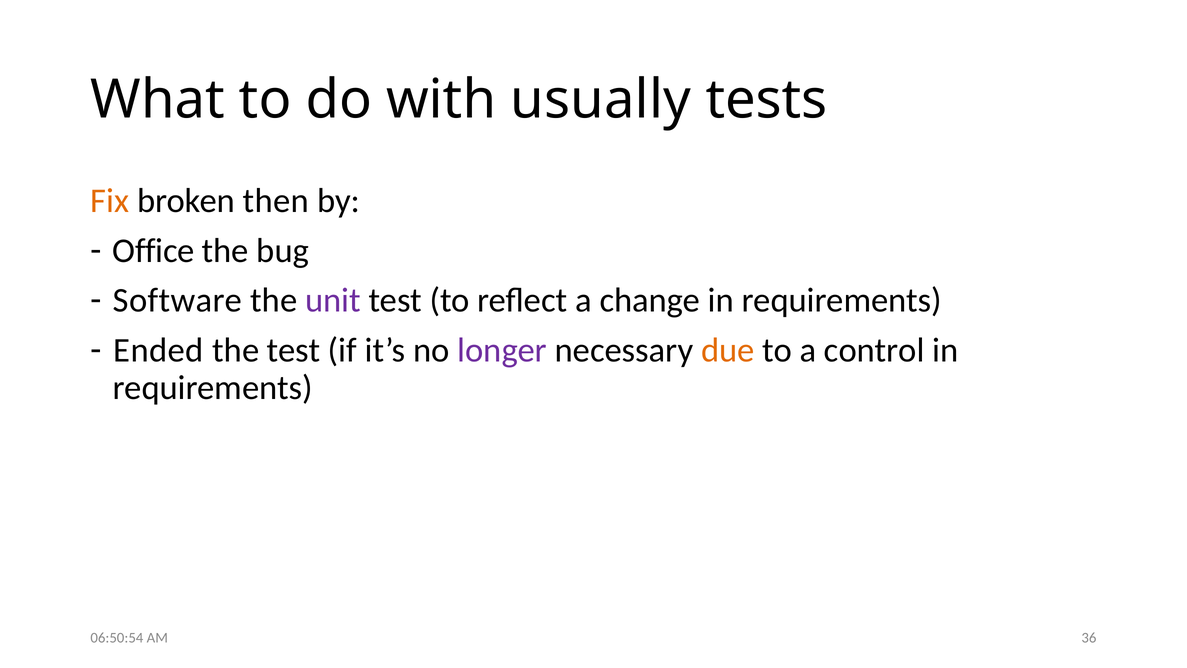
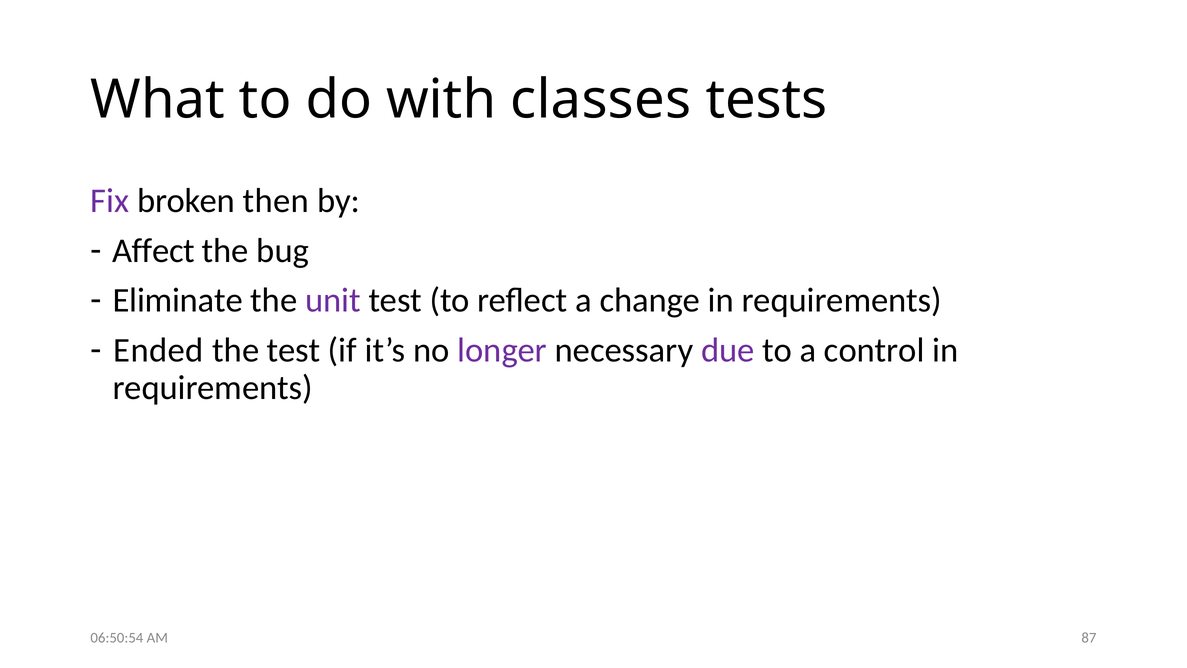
usually: usually -> classes
Fix colour: orange -> purple
Office: Office -> Affect
Software: Software -> Eliminate
due colour: orange -> purple
36: 36 -> 87
